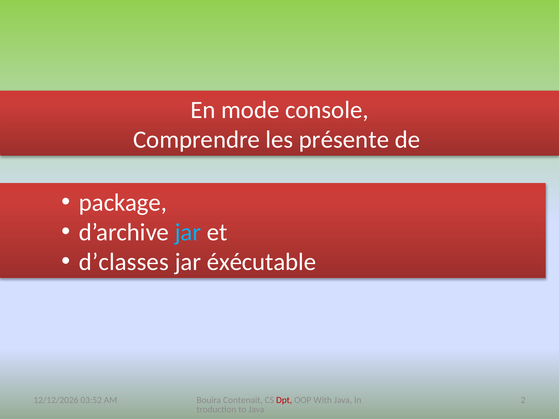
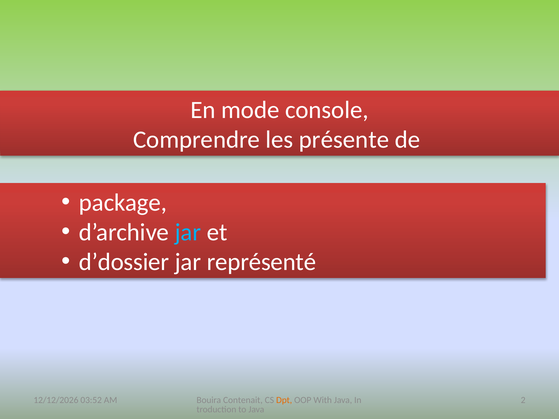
d’classes: d’classes -> d’dossier
éxécutable: éxécutable -> représenté
Dpt colour: red -> orange
